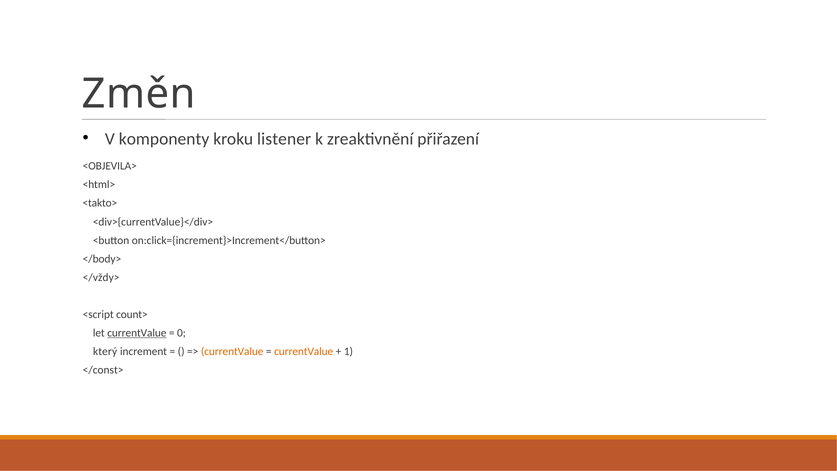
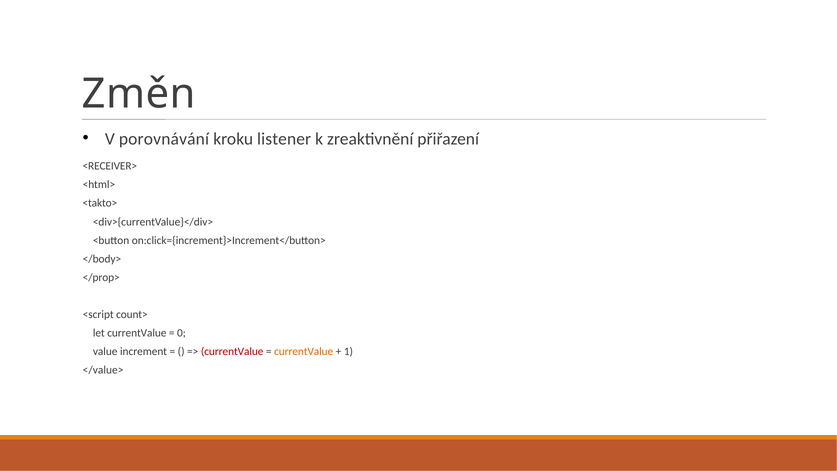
komponenty: komponenty -> porovnávání
<OBJEVILA>: <OBJEVILA> -> <RECEIVER>
</vždy>: </vždy> -> </prop>
currentValue at (137, 333) underline: present -> none
který: který -> value
currentValue at (232, 351) colour: orange -> red
</const>: </const> -> </value>
